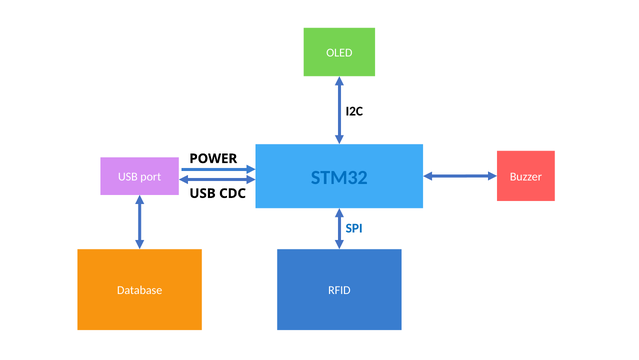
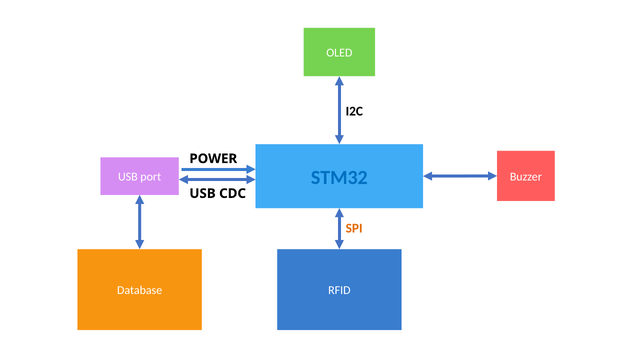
SPI colour: blue -> orange
